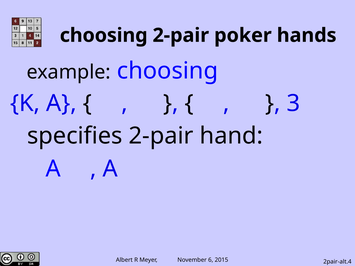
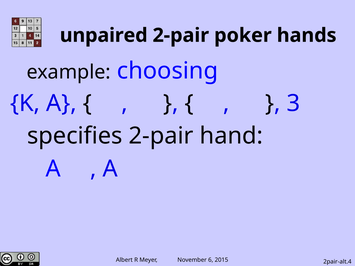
choosing at (104, 35): choosing -> unpaired
